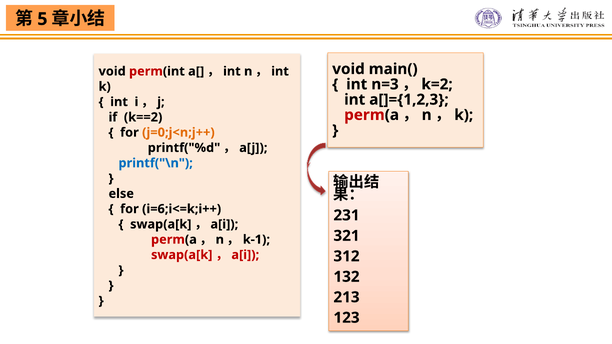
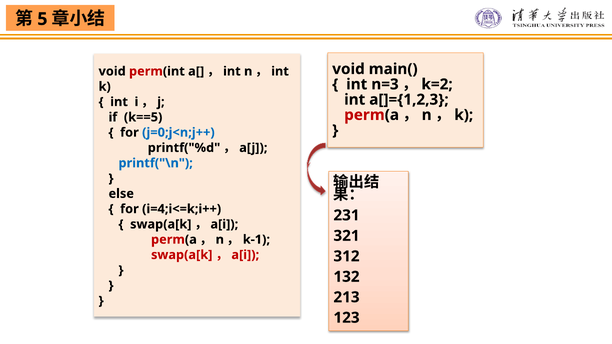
k==2: k==2 -> k==5
j=0;j<n;j++ colour: orange -> blue
i=6;i<=k;i++: i=6;i<=k;i++ -> i=4;i<=k;i++
